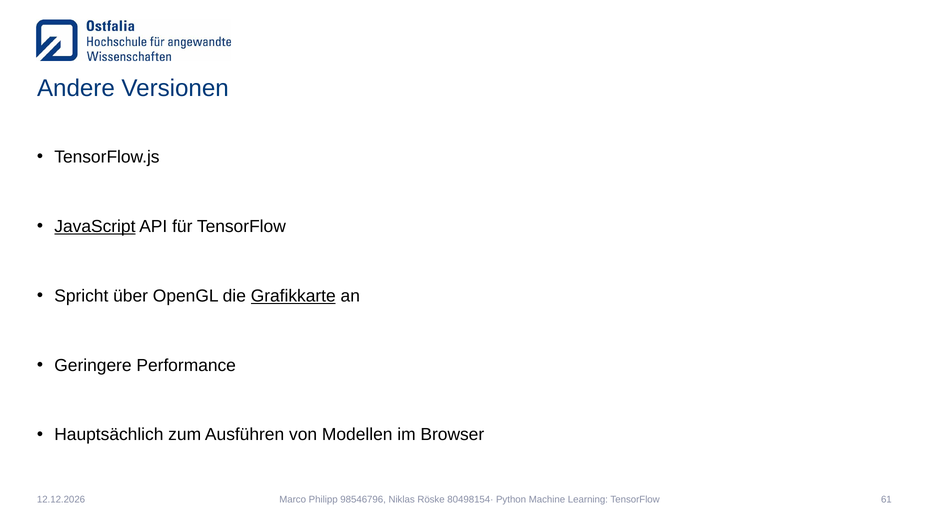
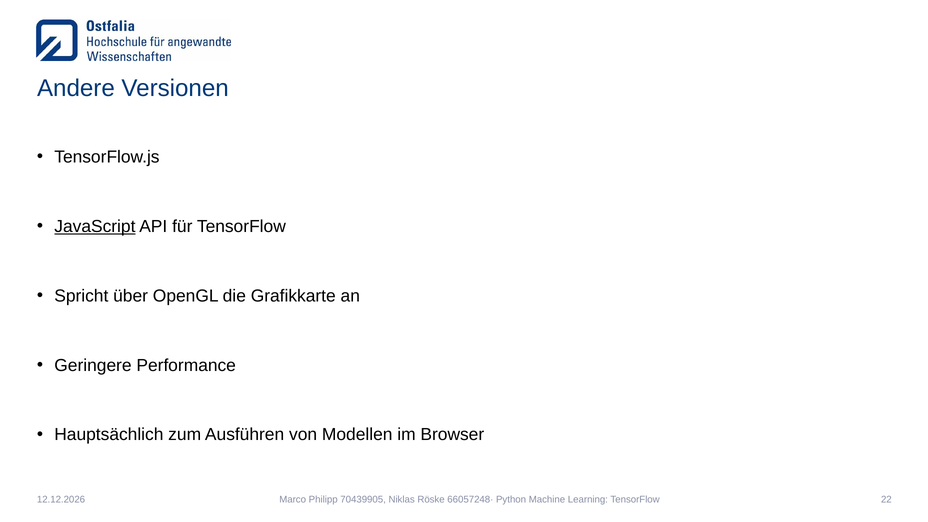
Grafikkarte underline: present -> none
98546796: 98546796 -> 70439905
80498154·: 80498154· -> 66057248·
61: 61 -> 22
